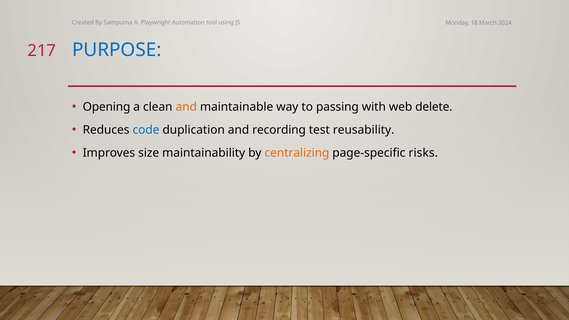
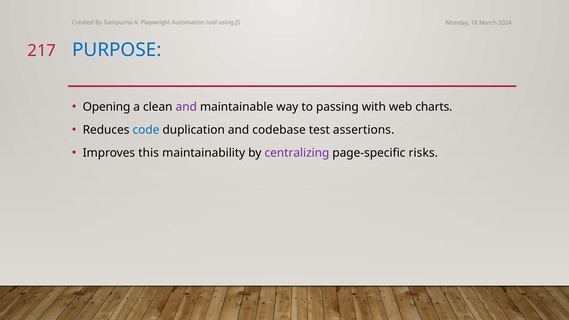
and at (186, 107) colour: orange -> purple
delete: delete -> charts
recording: recording -> codebase
reusability: reusability -> assertions
size: size -> this
centralizing colour: orange -> purple
